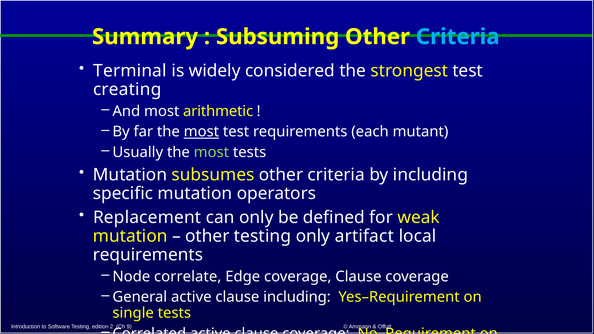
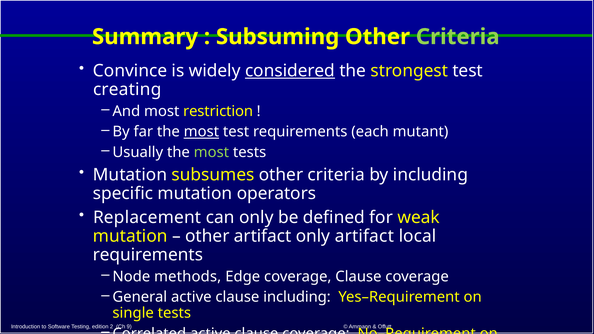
Criteria at (458, 37) colour: light blue -> light green
Terminal: Terminal -> Convince
considered underline: none -> present
arithmetic: arithmetic -> restriction
other testing: testing -> artifact
correlate: correlate -> methods
